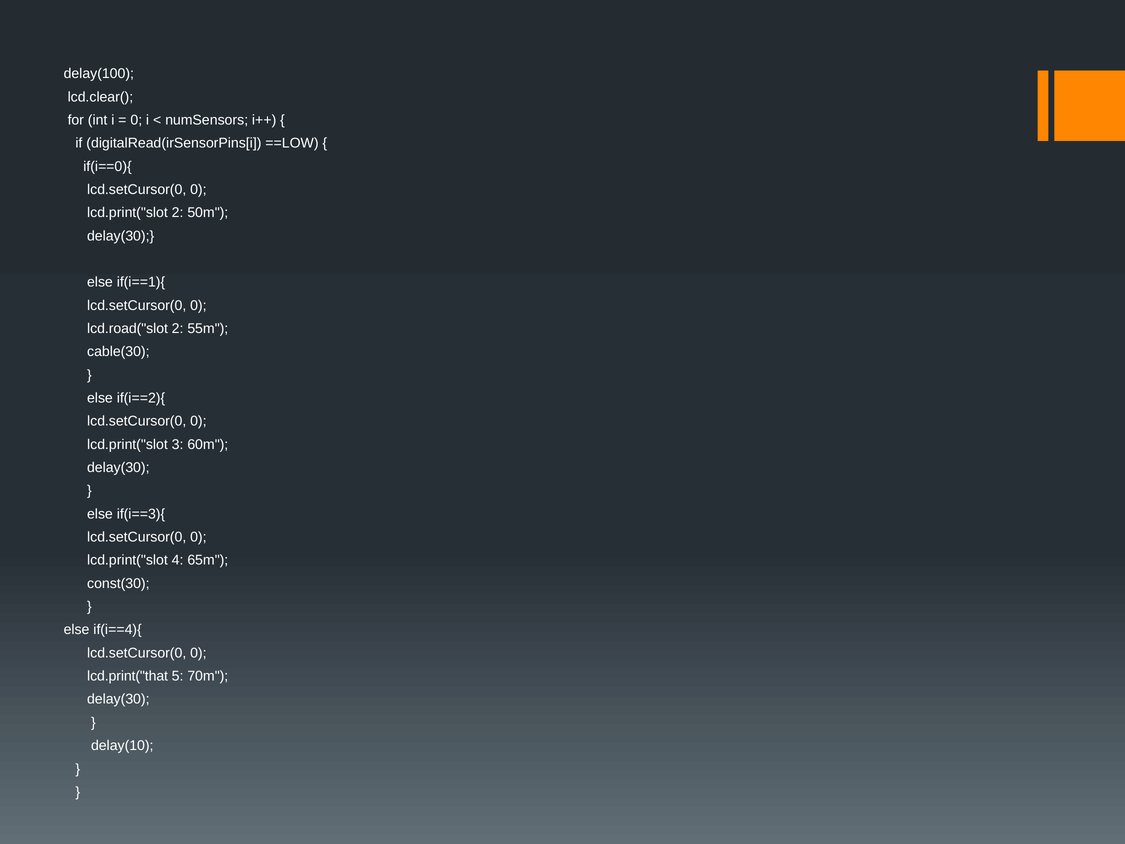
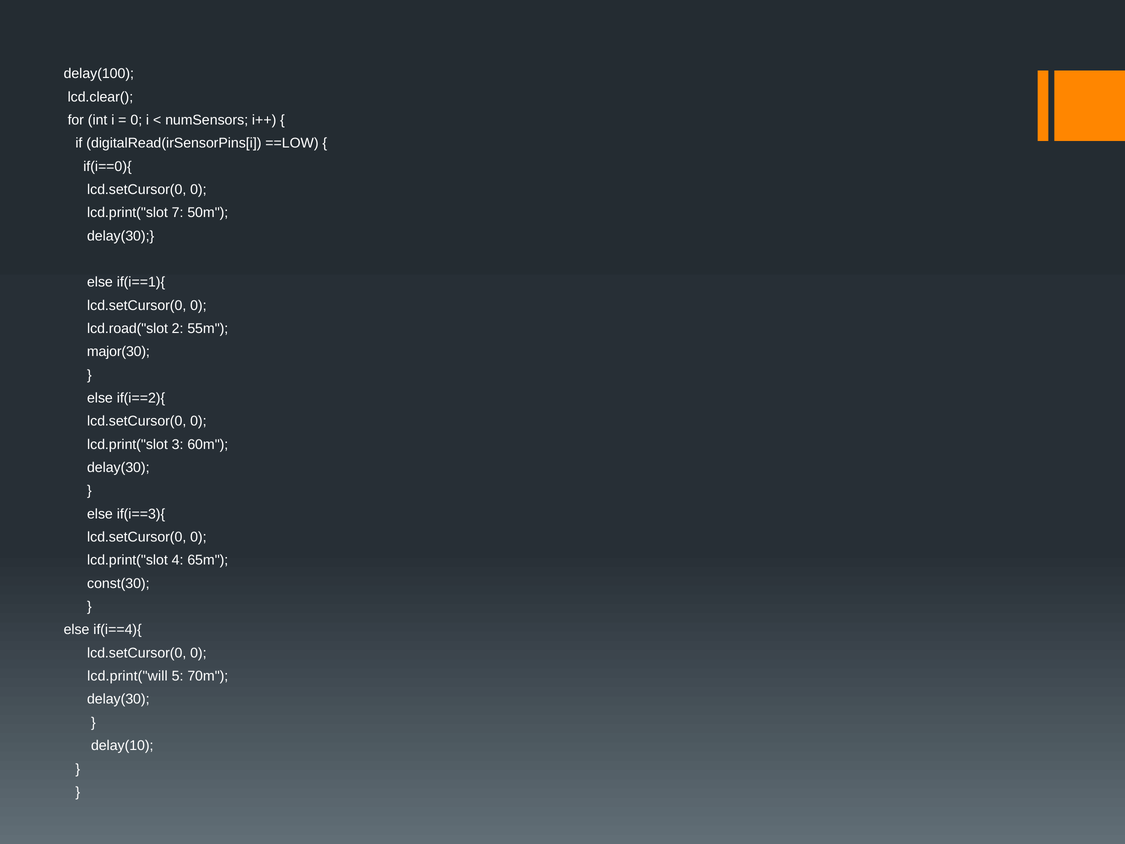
lcd.print("slot 2: 2 -> 7
cable(30: cable(30 -> major(30
lcd.print("that: lcd.print("that -> lcd.print("will
